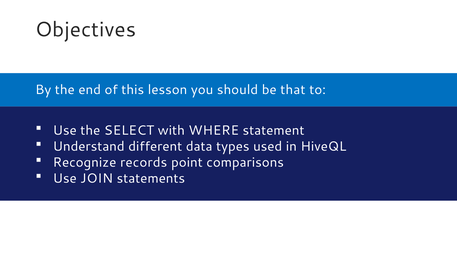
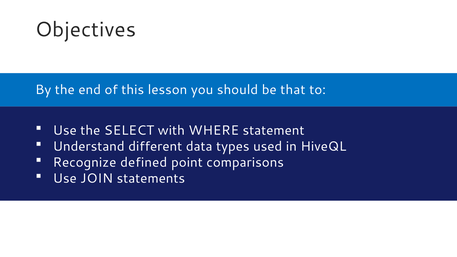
records: records -> defined
